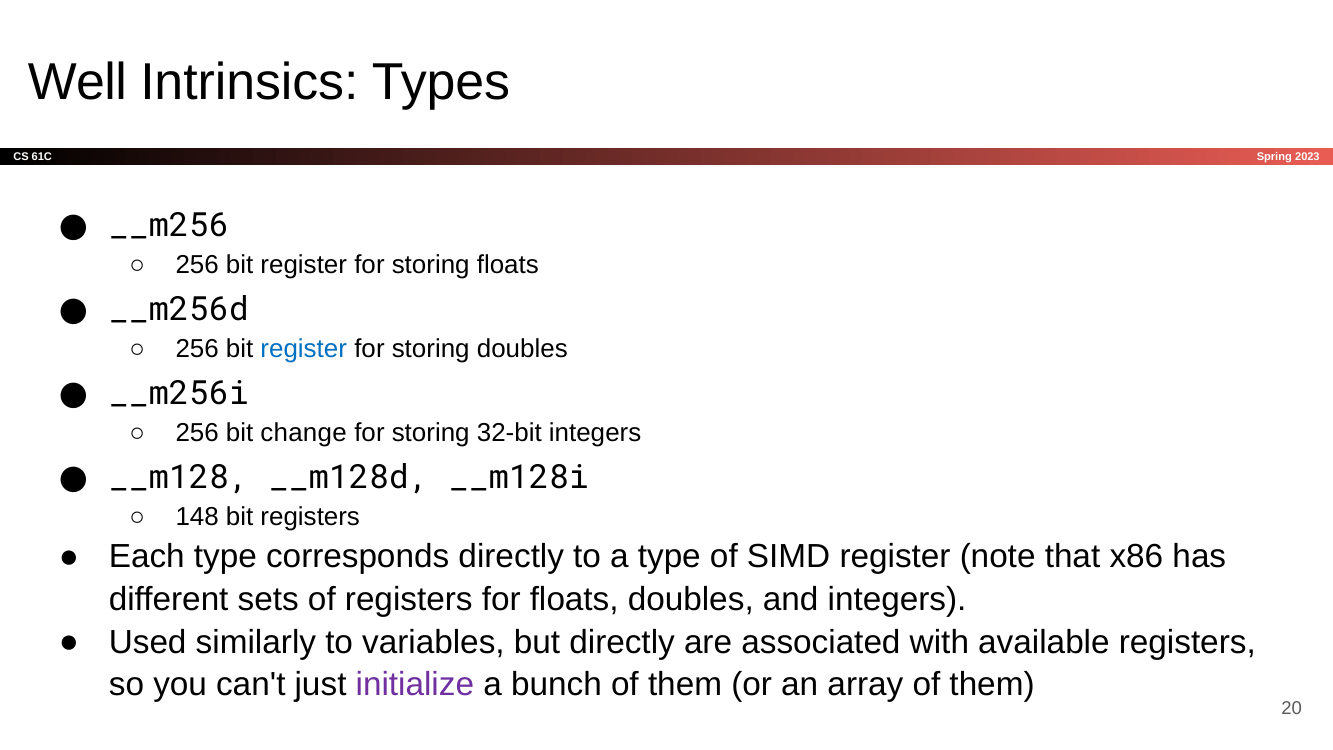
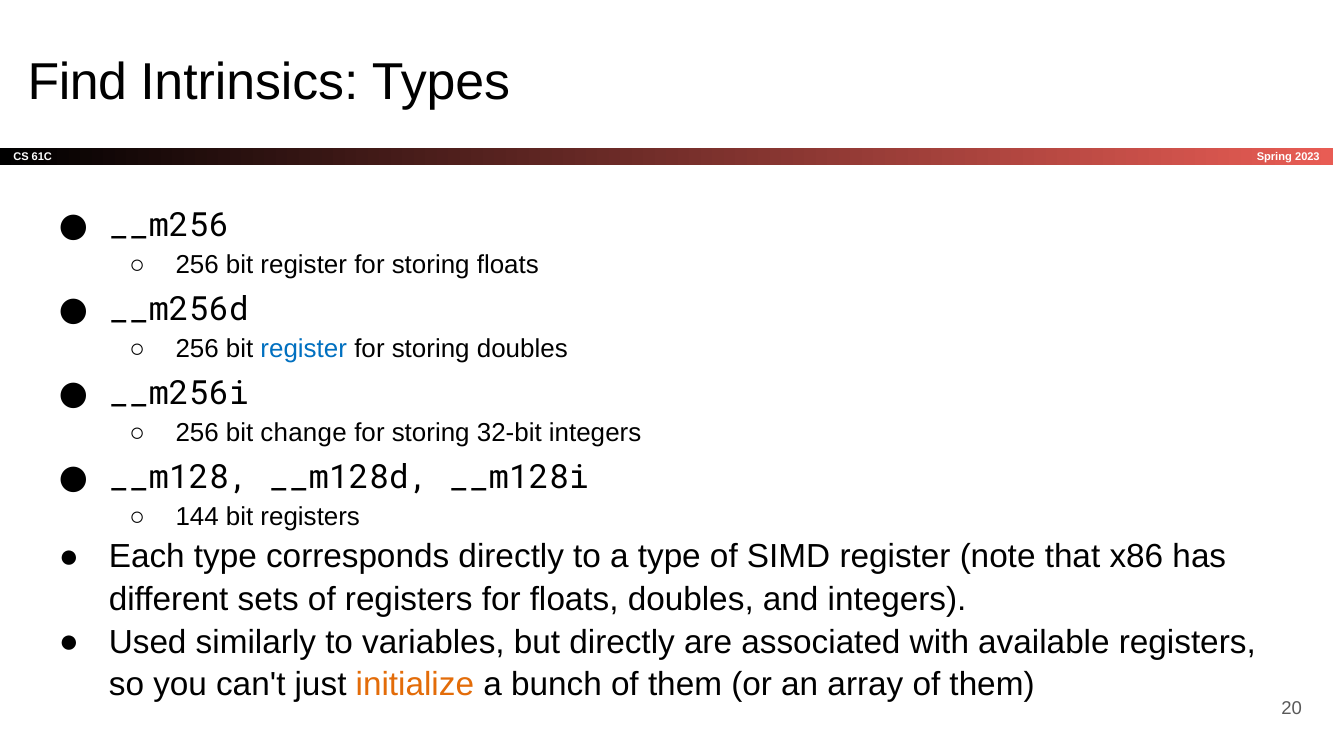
Well: Well -> Find
148: 148 -> 144
initialize colour: purple -> orange
